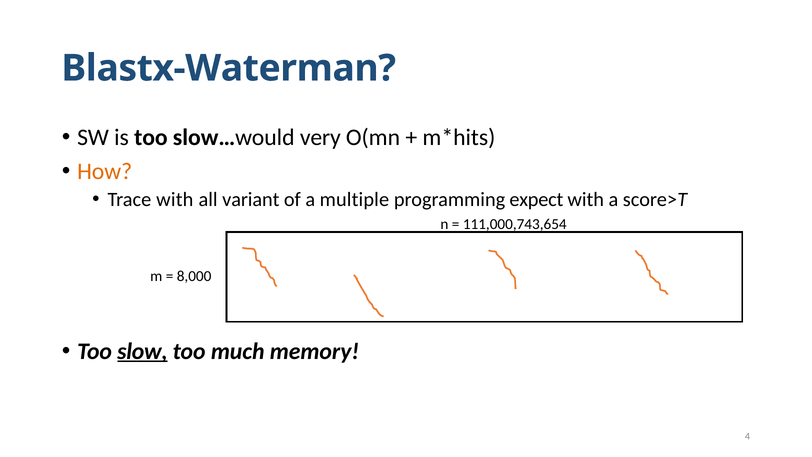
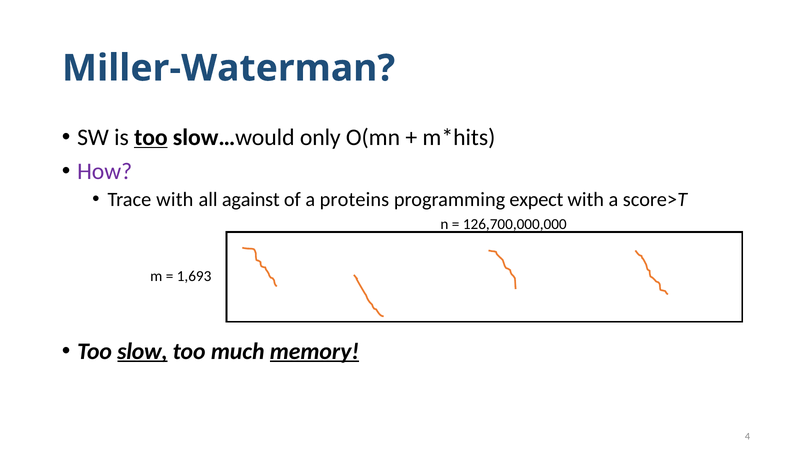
Blastx-Waterman: Blastx-Waterman -> Miller-Waterman
too at (151, 137) underline: none -> present
very: very -> only
How colour: orange -> purple
variant: variant -> against
multiple: multiple -> proteins
111,000,743,654: 111,000,743,654 -> 126,700,000,000
8,000: 8,000 -> 1,693
memory underline: none -> present
